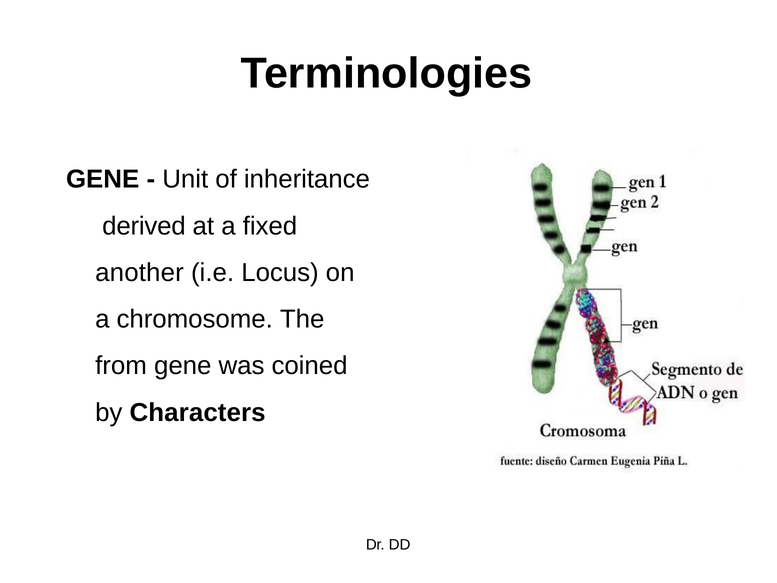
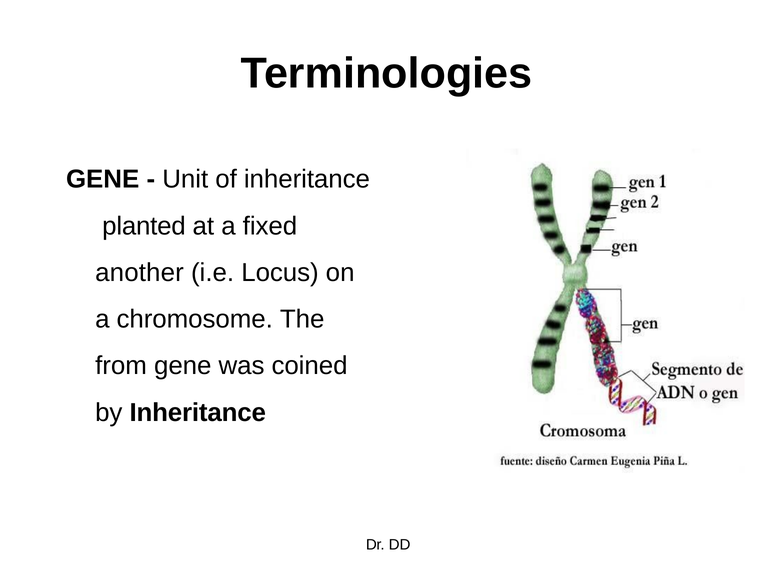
derived: derived -> planted
by Characters: Characters -> Inheritance
